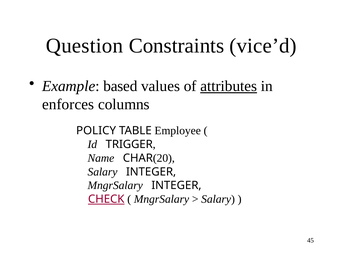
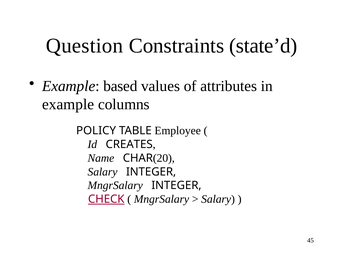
vice’d: vice’d -> state’d
attributes underline: present -> none
enforces at (68, 105): enforces -> example
TRIGGER: TRIGGER -> CREATES
